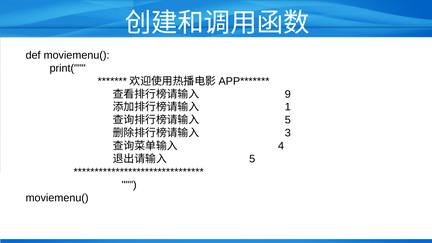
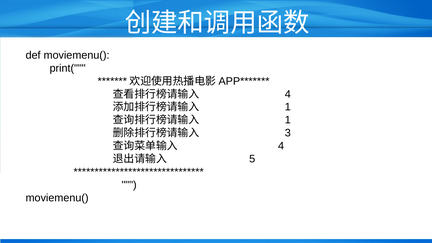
9 at (288, 94): 9 -> 4
5 at (288, 120): 5 -> 1
